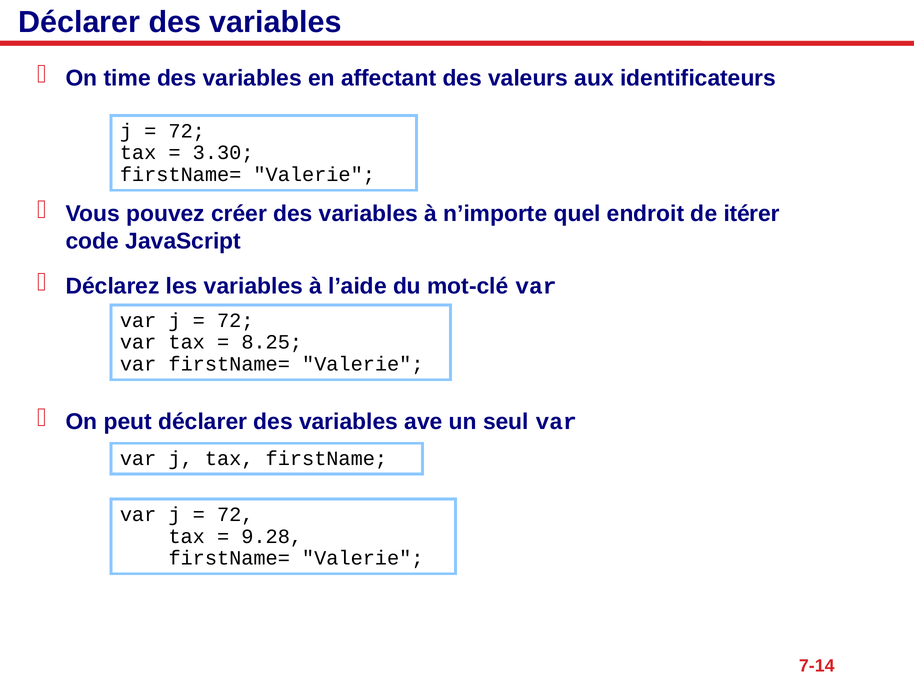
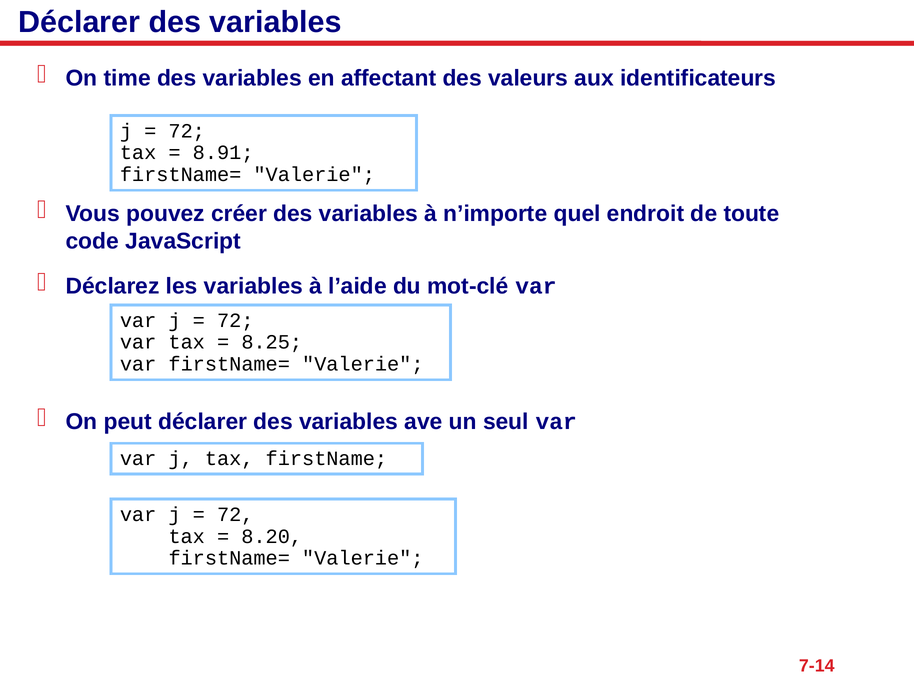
3.30: 3.30 -> 8.91
itérer: itérer -> toute
9.28: 9.28 -> 8.20
